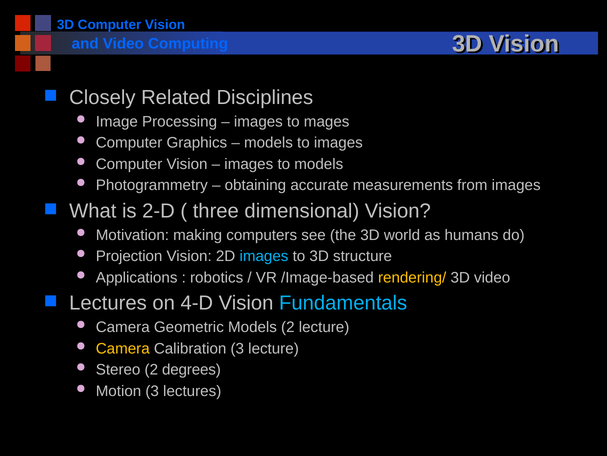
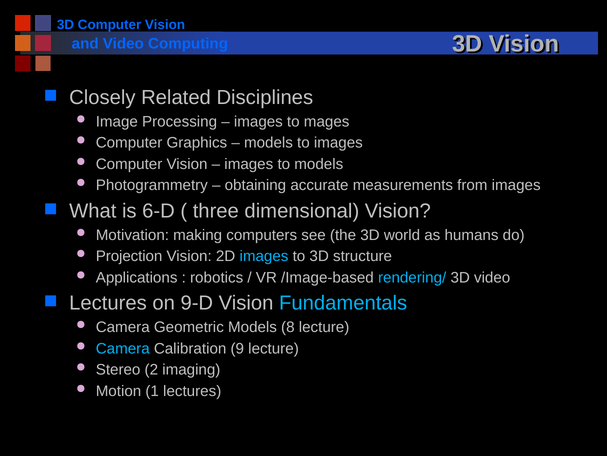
2-D: 2-D -> 6-D
rendering/ colour: yellow -> light blue
4-D: 4-D -> 9-D
Models 2: 2 -> 8
Camera at (123, 348) colour: yellow -> light blue
Calibration 3: 3 -> 9
degrees: degrees -> imaging
Motion 3: 3 -> 1
